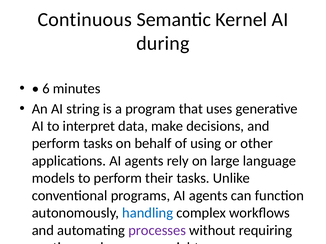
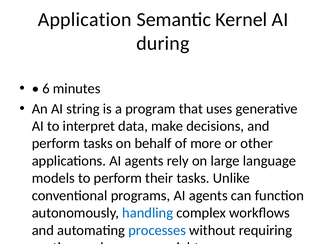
Continuous at (85, 20): Continuous -> Application
of using: using -> more
processes colour: purple -> blue
